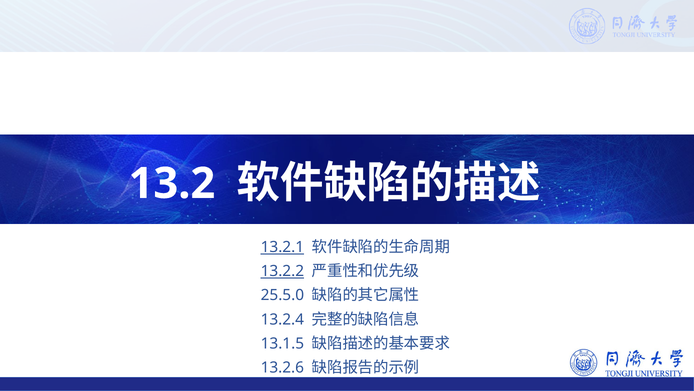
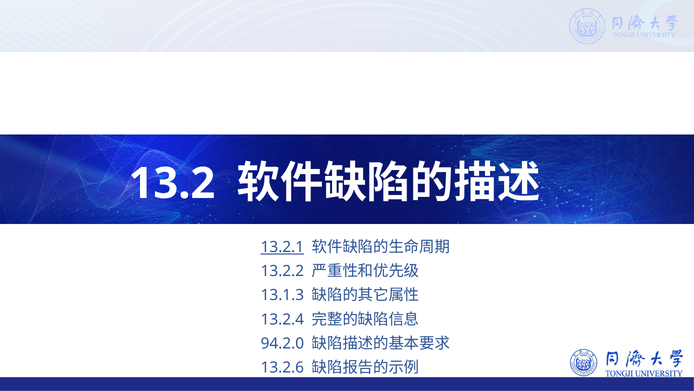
13.2.2 underline: present -> none
25.5.0: 25.5.0 -> 13.1.3
13.1.5: 13.1.5 -> 94.2.0
